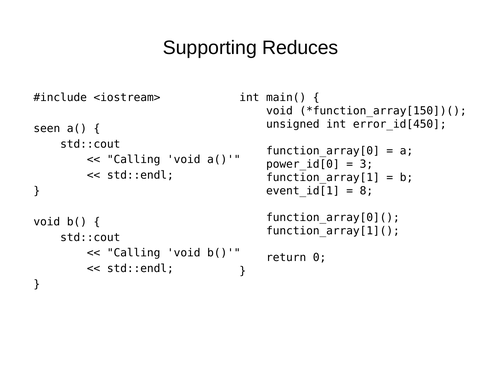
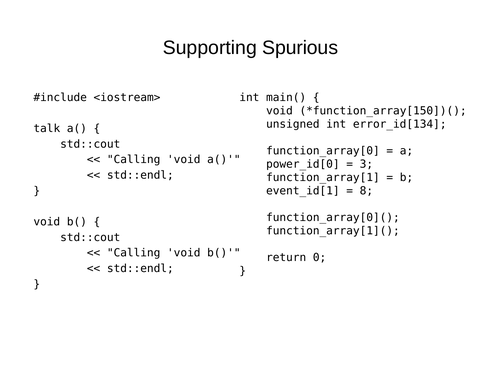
Reduces: Reduces -> Spurious
error_id[450: error_id[450 -> error_id[134
seen: seen -> talk
